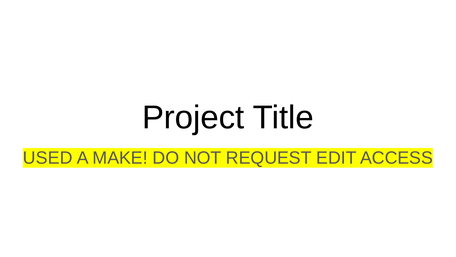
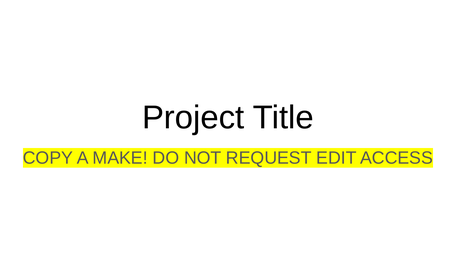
USED: USED -> COPY
